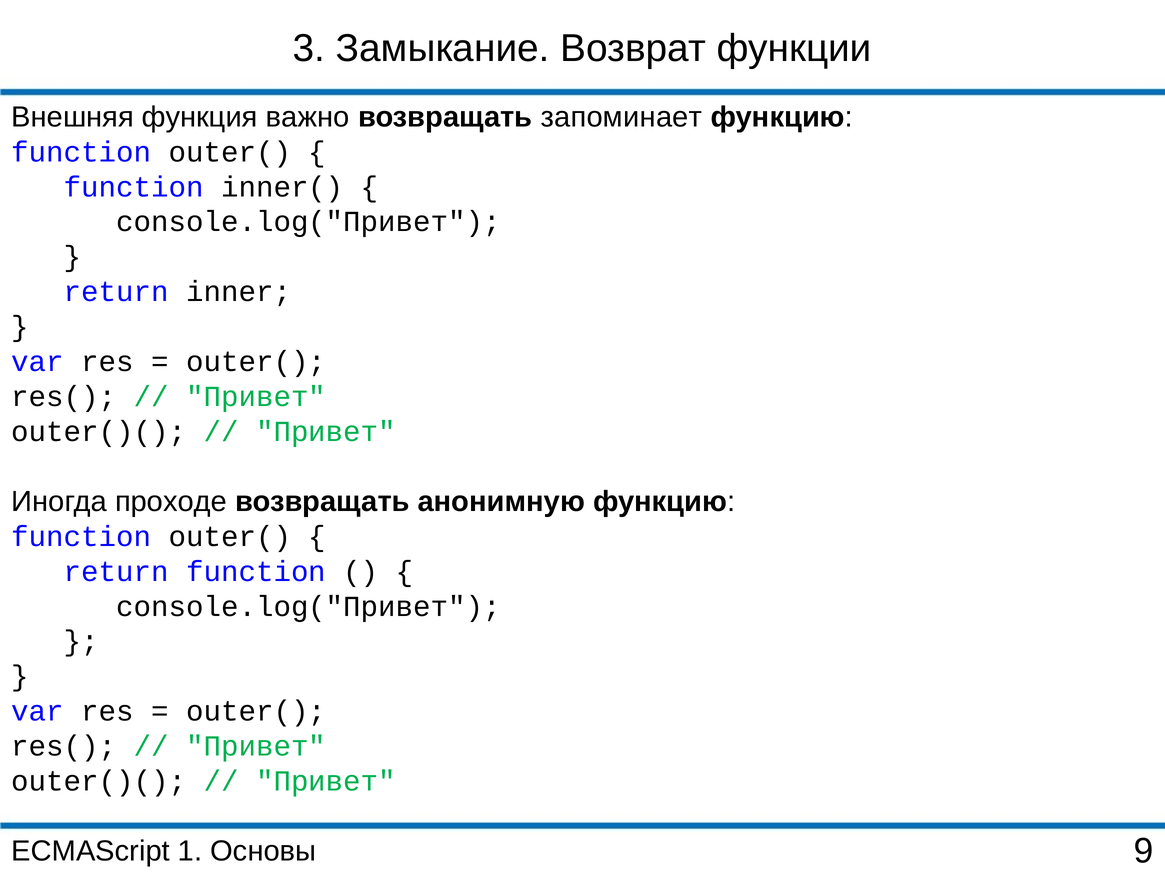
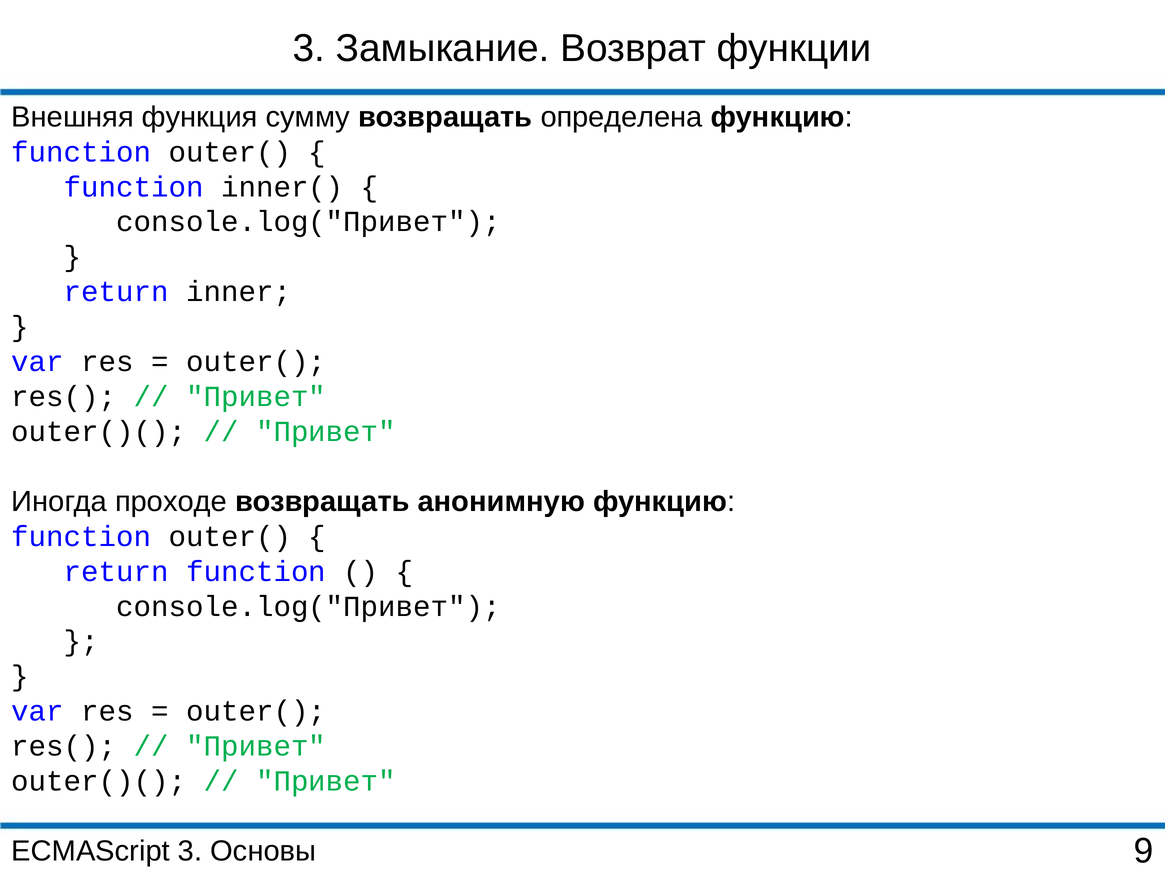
важно: важно -> сумму
запоминает: запоминает -> определена
ECMAScript 1: 1 -> 3
